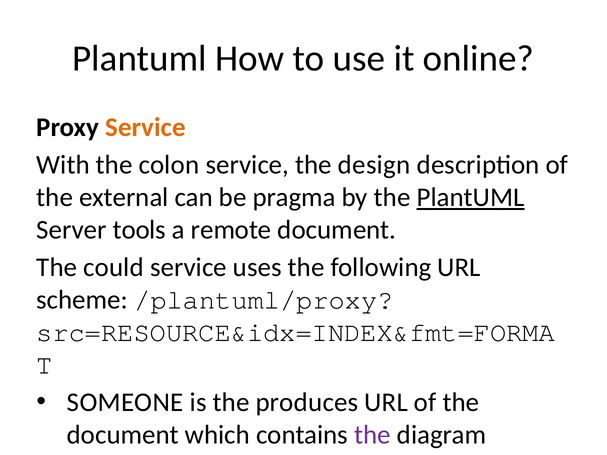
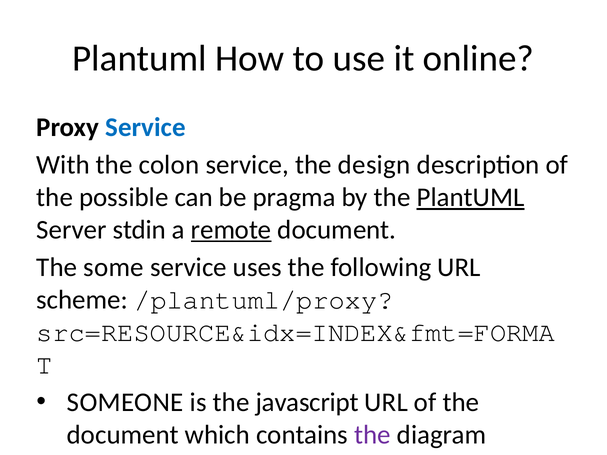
Service at (145, 127) colour: orange -> blue
external: external -> possible
tools: tools -> stdin
remote at (231, 230) underline: none -> present
The could: could -> some
produces: produces -> javascript
